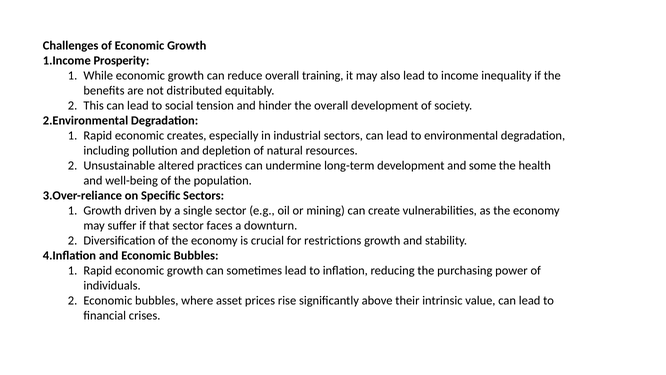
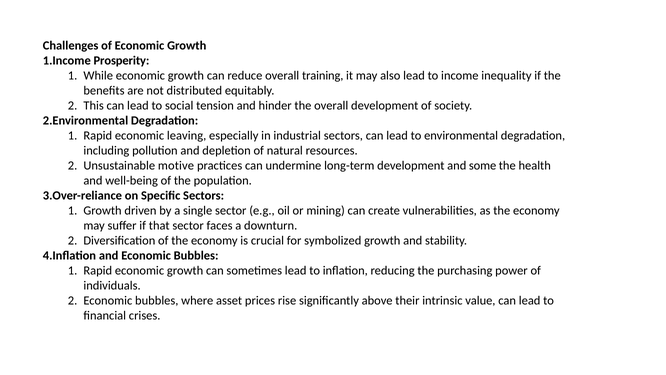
creates: creates -> leaving
altered: altered -> motive
restrictions: restrictions -> symbolized
